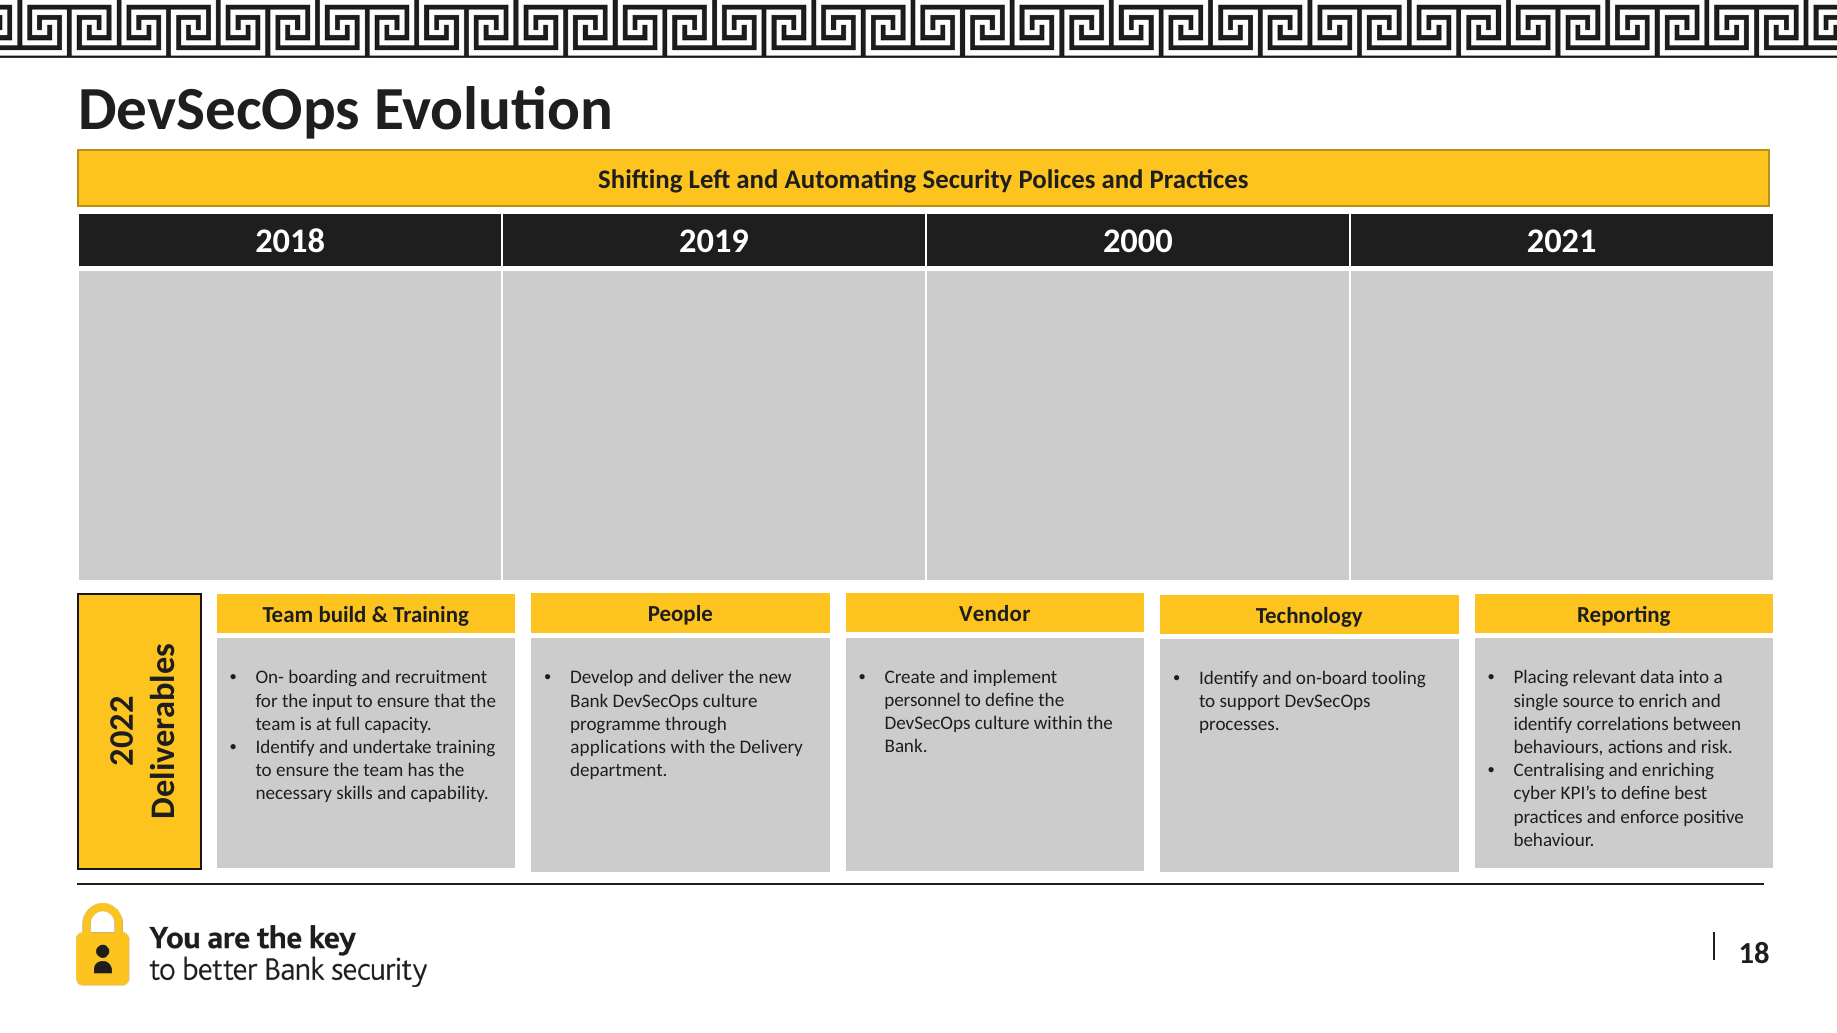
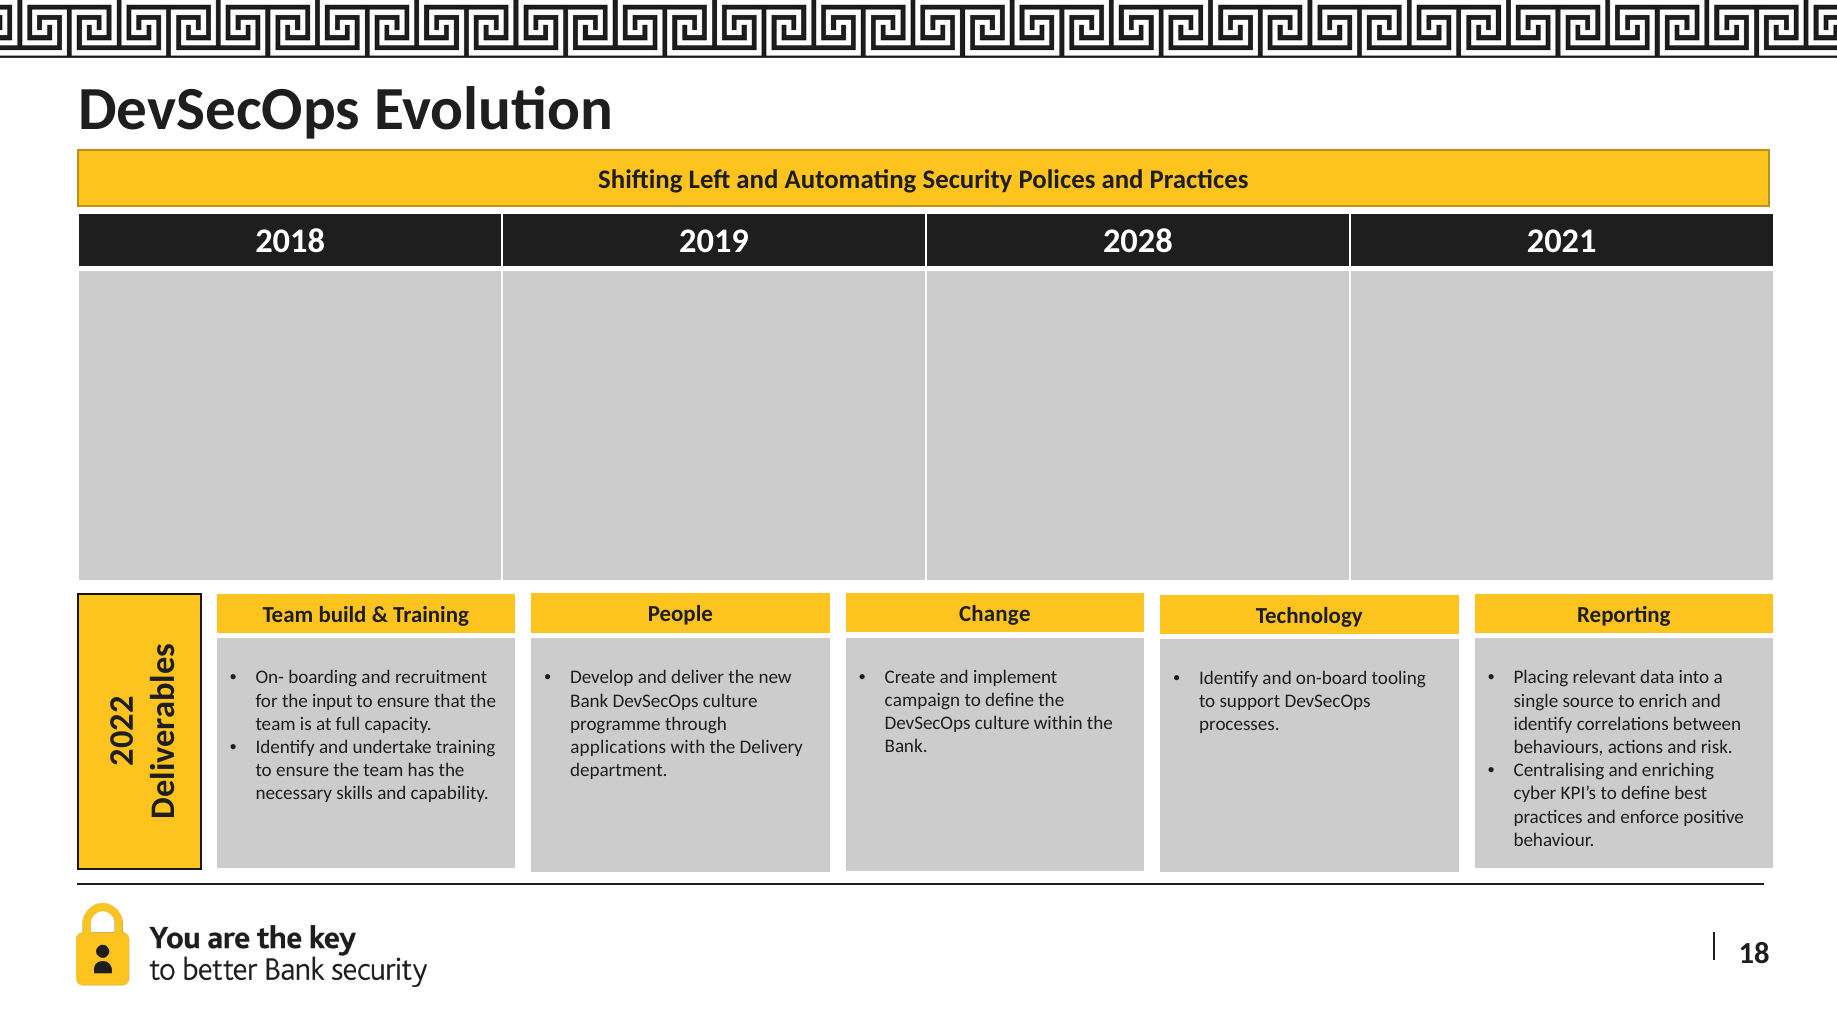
2000: 2000 -> 2028
Vendor: Vendor -> Change
personnel: personnel -> campaign
